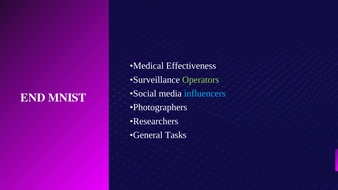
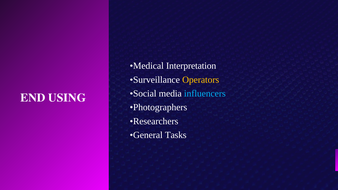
Effectiveness: Effectiveness -> Interpretation
Operators colour: light green -> yellow
MNIST: MNIST -> USING
